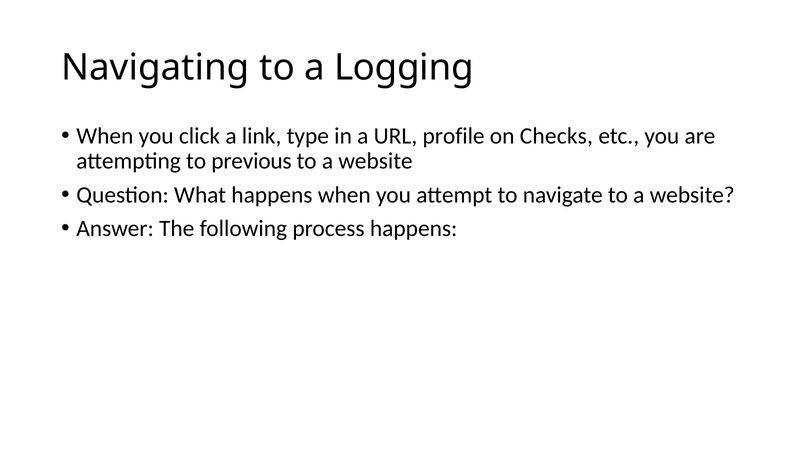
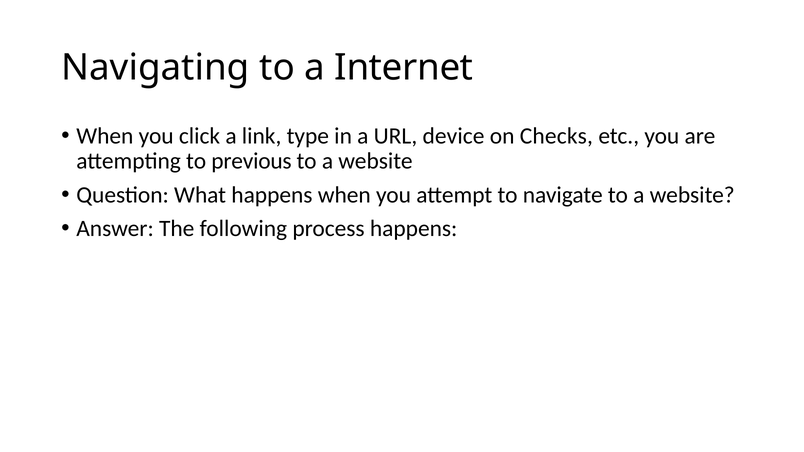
Logging: Logging -> Internet
profile: profile -> device
